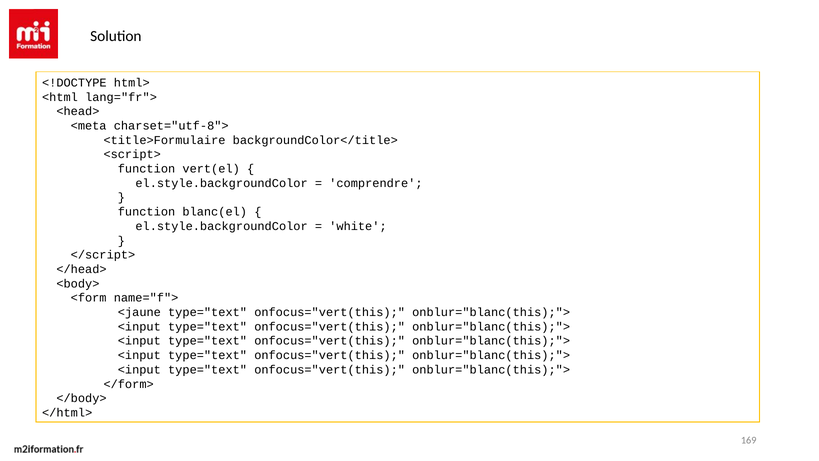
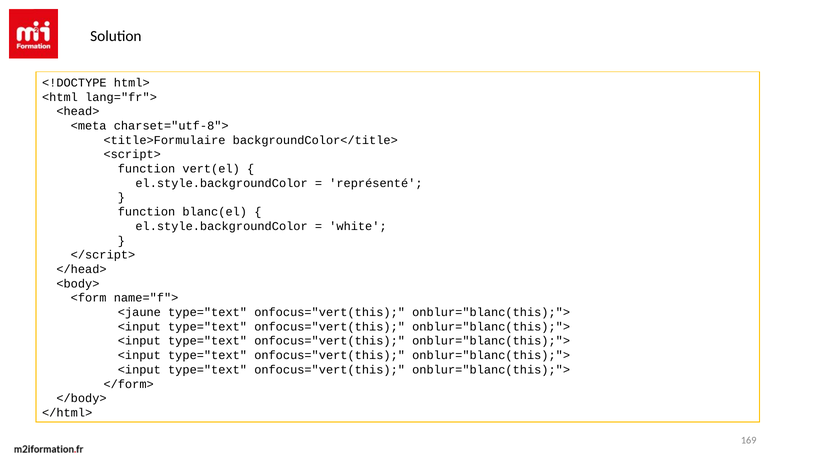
comprendre: comprendre -> représenté
